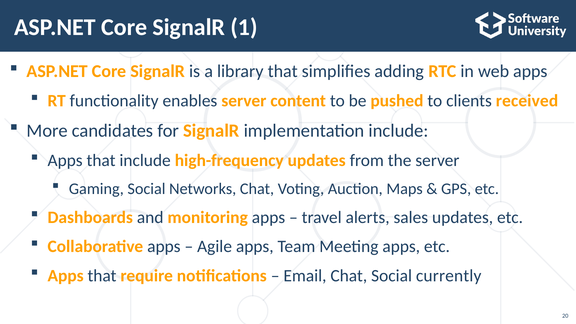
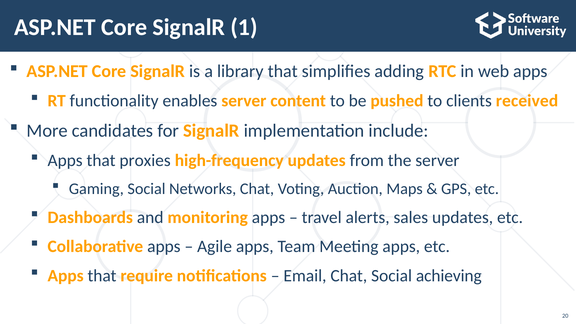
that include: include -> proxies
currently: currently -> achieving
